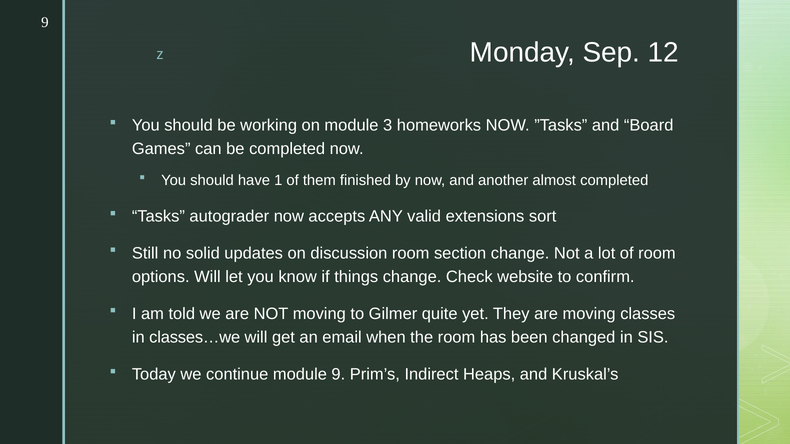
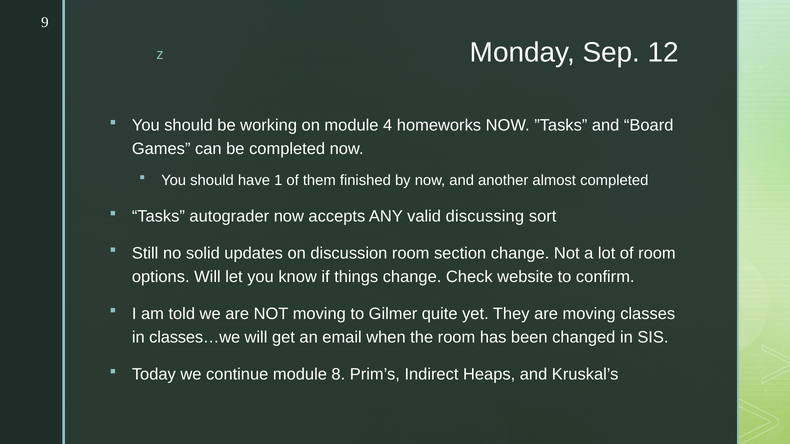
3: 3 -> 4
extensions: extensions -> discussing
module 9: 9 -> 8
